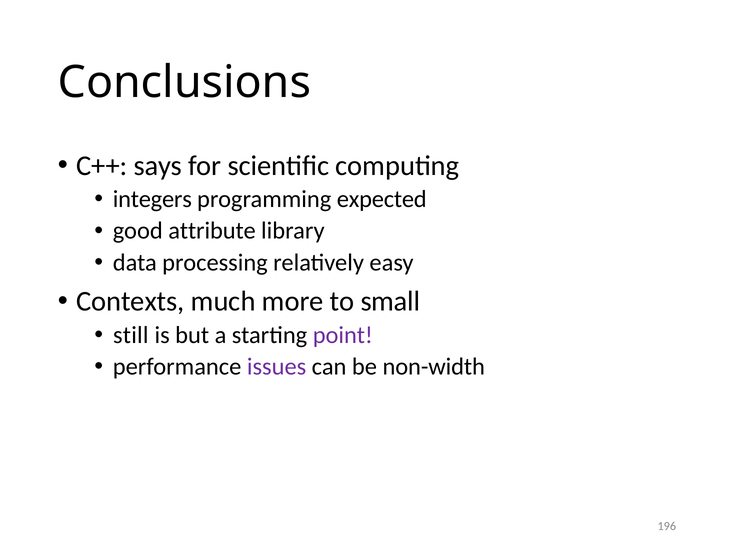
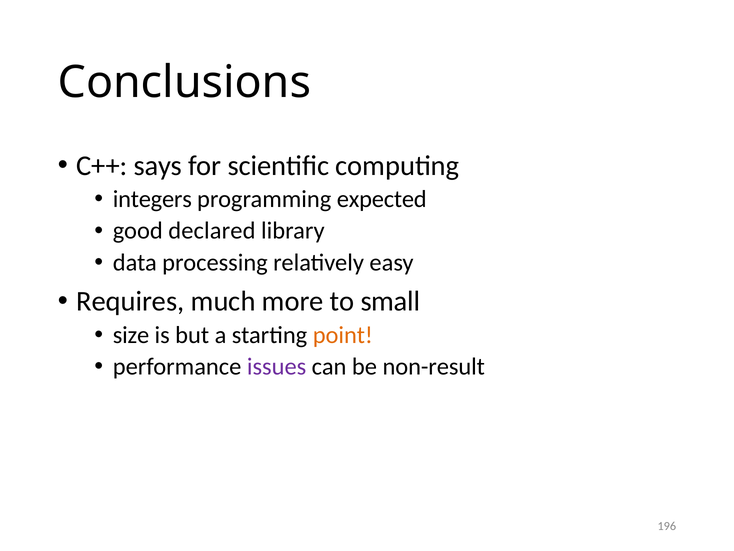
attribute: attribute -> declared
Contexts: Contexts -> Requires
still: still -> size
point colour: purple -> orange
non-width: non-width -> non-result
